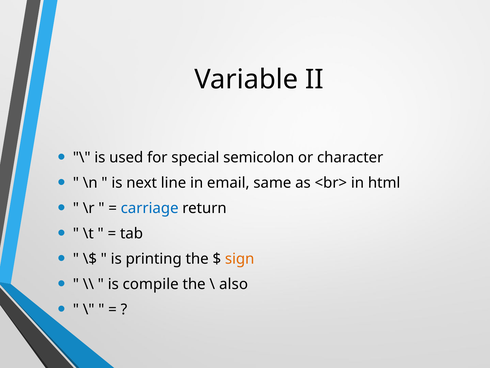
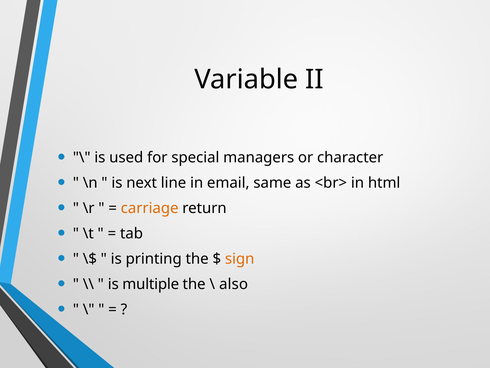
semicolon: semicolon -> managers
carriage colour: blue -> orange
compile: compile -> multiple
